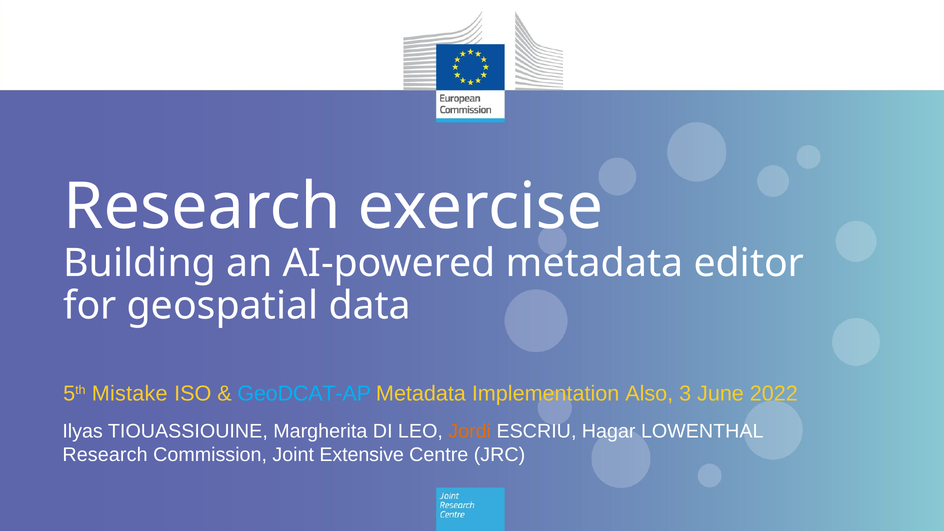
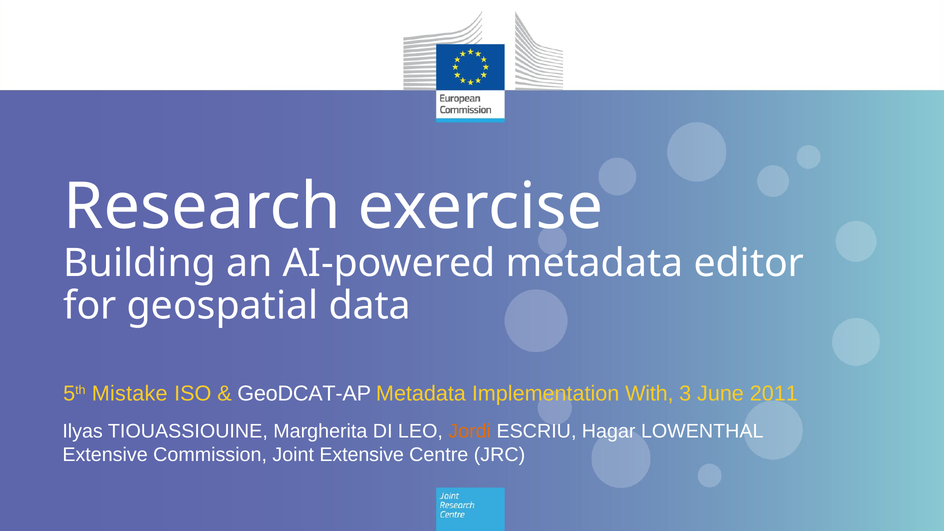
GeoDCAT-AP colour: light blue -> white
Also: Also -> With
2022: 2022 -> 2011
Research at (105, 455): Research -> Extensive
